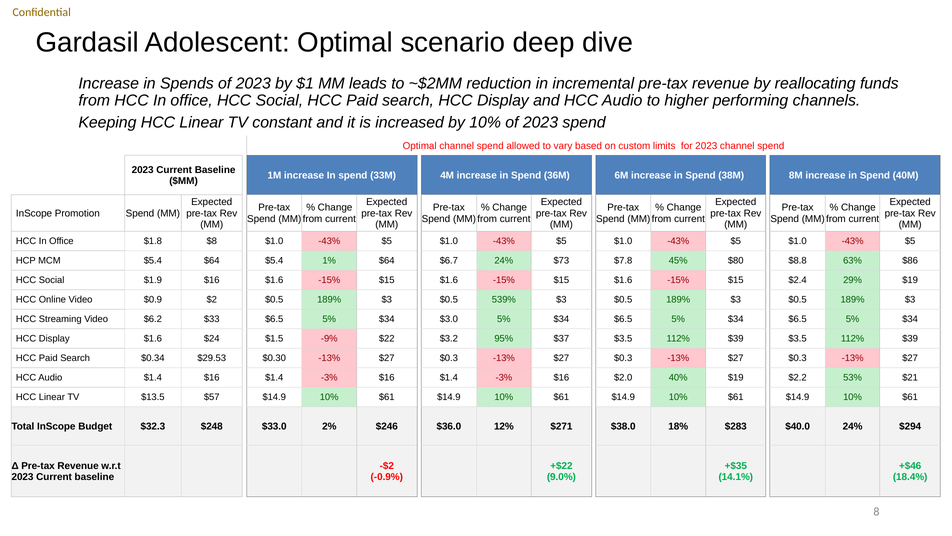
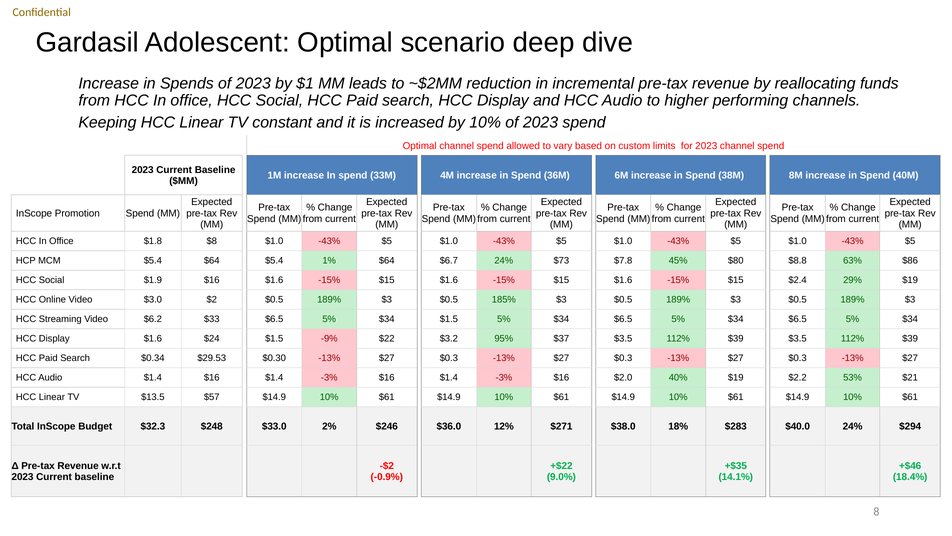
$0.9: $0.9 -> $3.0
539%: 539% -> 185%
$34 $3.0: $3.0 -> $1.5
